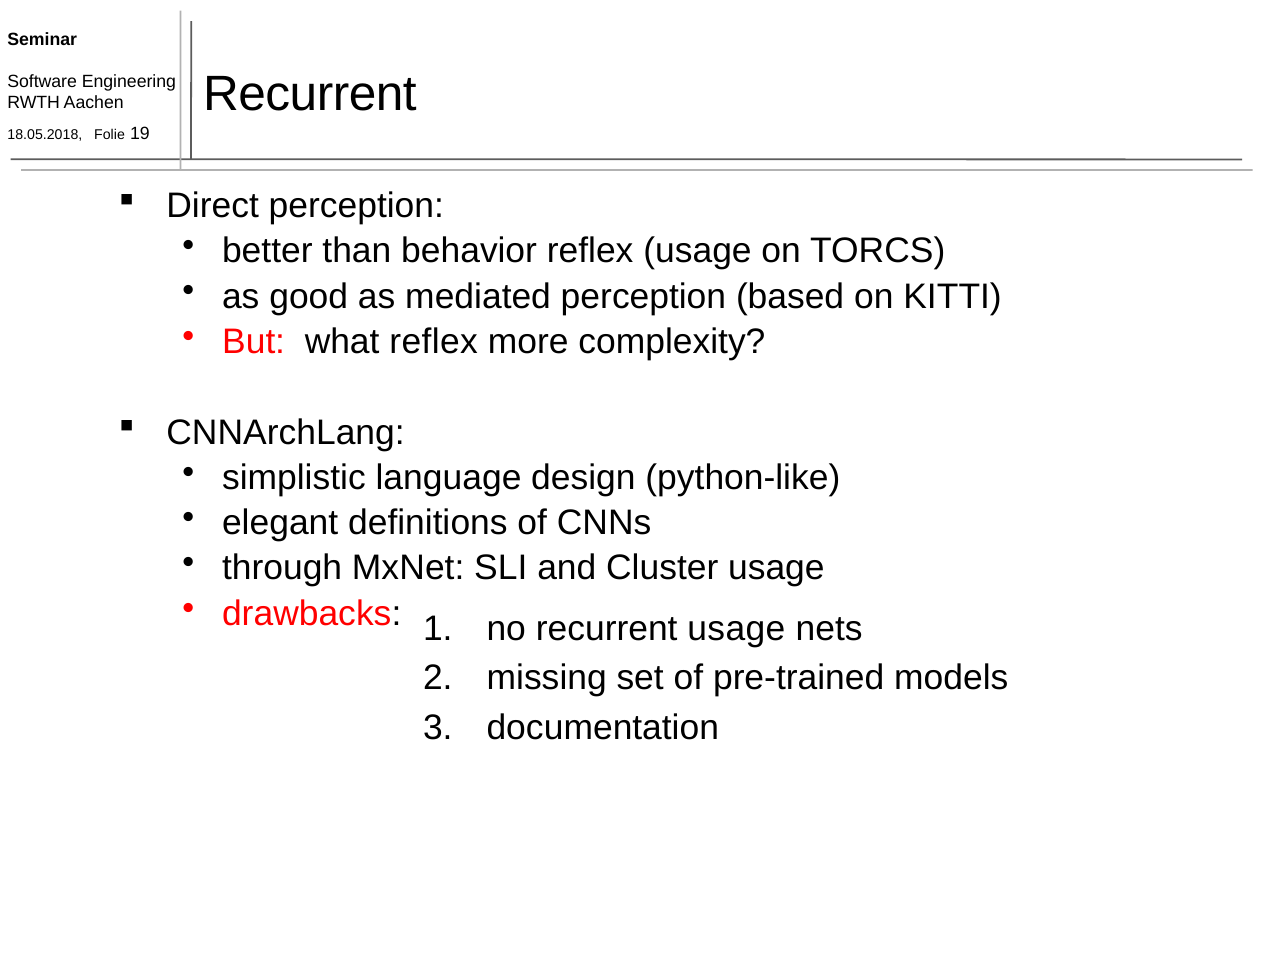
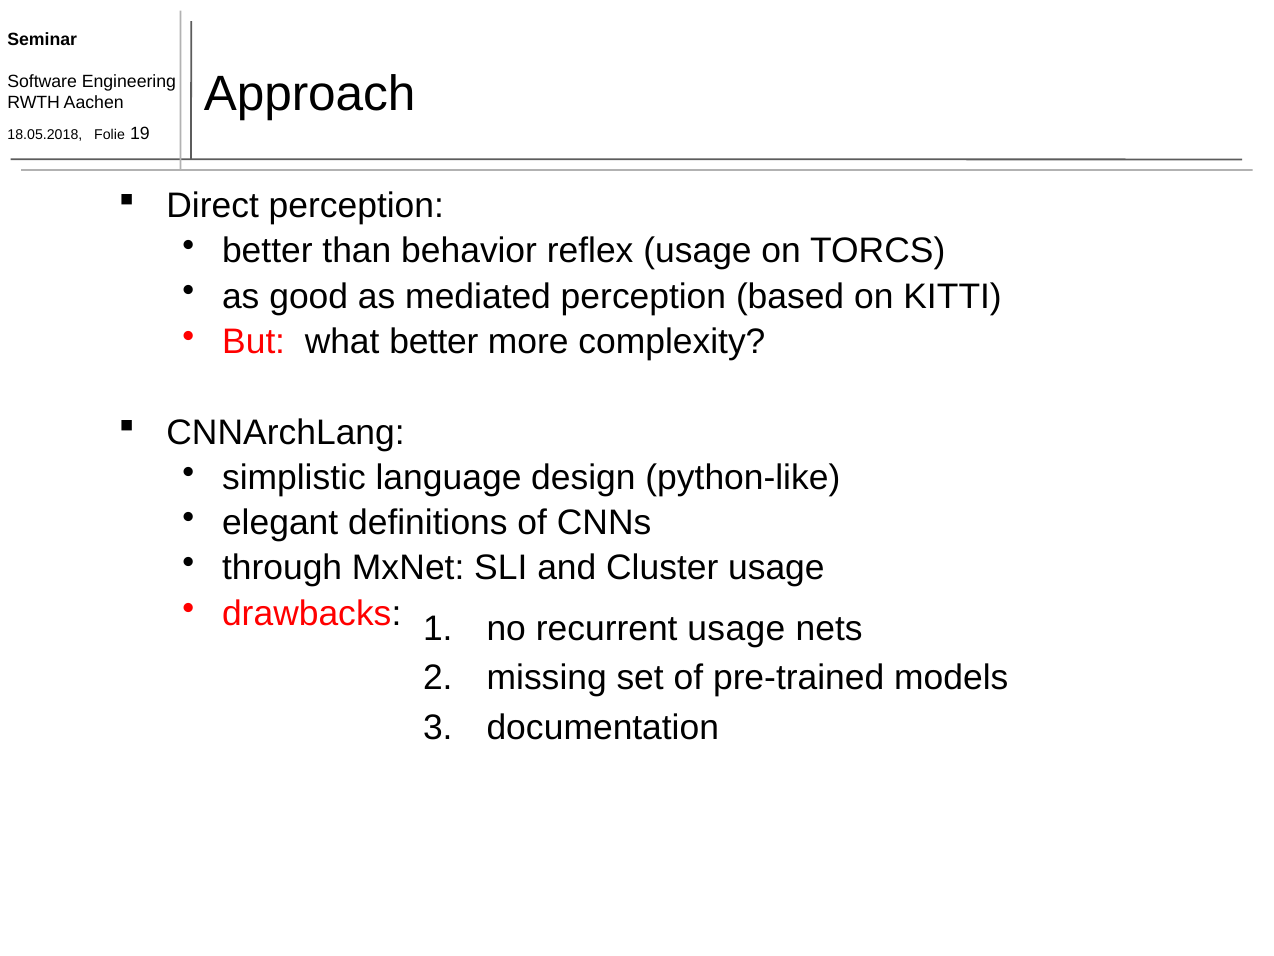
Recurrent at (310, 94): Recurrent -> Approach
what reflex: reflex -> better
